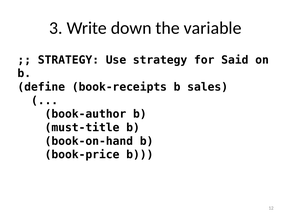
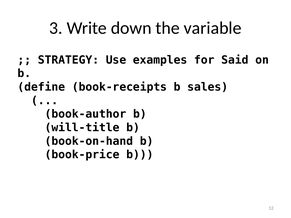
Use strategy: strategy -> examples
must-title: must-title -> will-title
